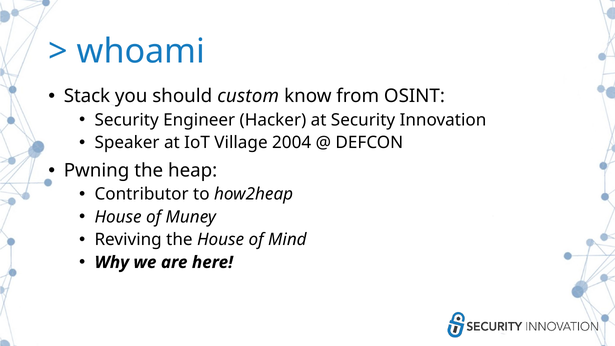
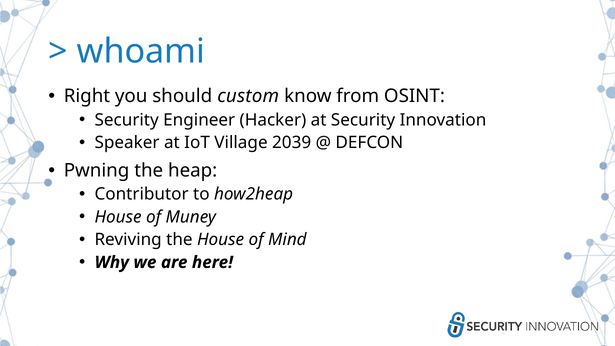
Stack: Stack -> Right
2004: 2004 -> 2039
